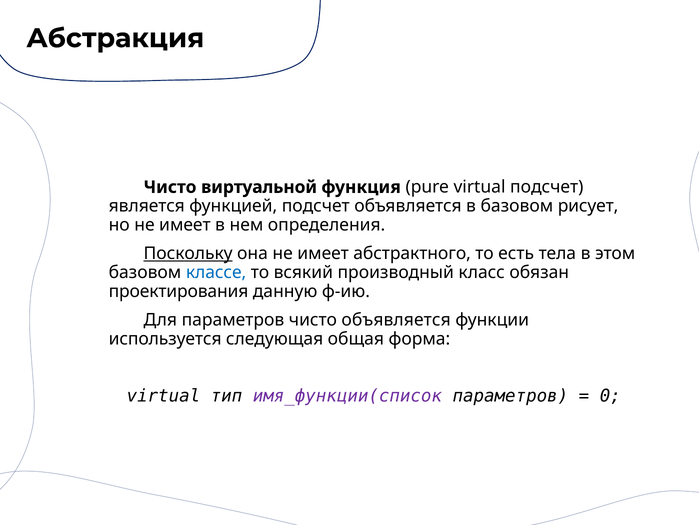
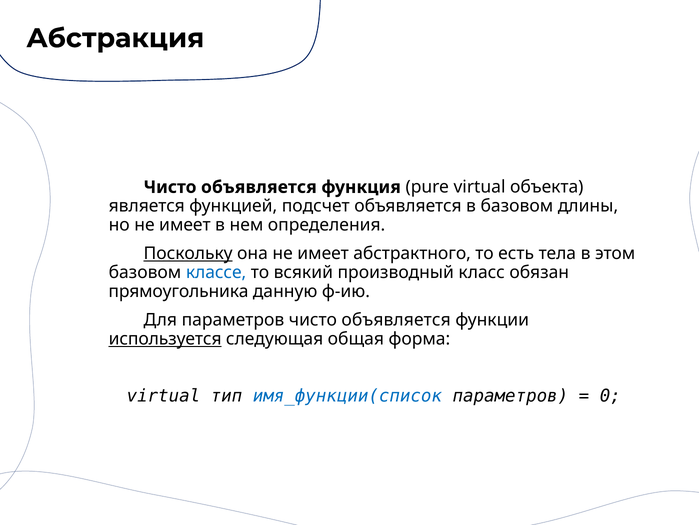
виртуальной at (259, 187): виртуальной -> объявляется
virtual подсчет: подсчет -> объекта
рисует: рисует -> длины
проектирования: проектирования -> прямоугольника
используется underline: none -> present
имя_функции(список colour: purple -> blue
